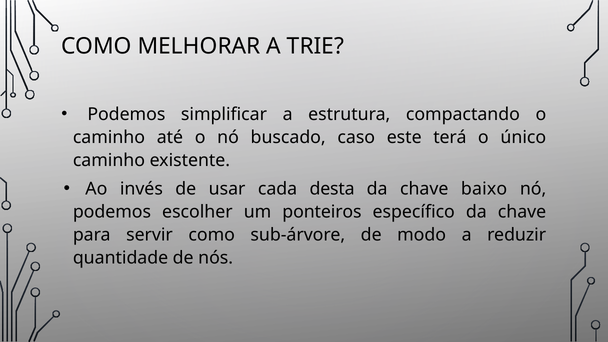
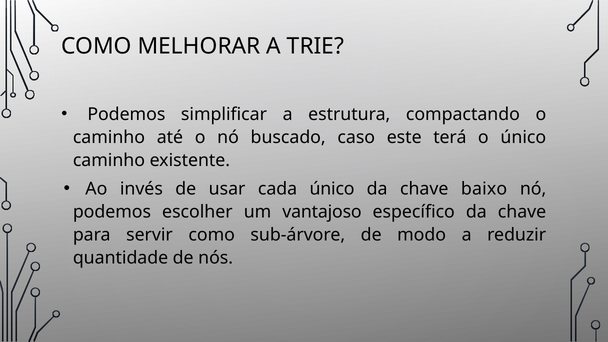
cada desta: desta -> único
ponteiros: ponteiros -> vantajoso
